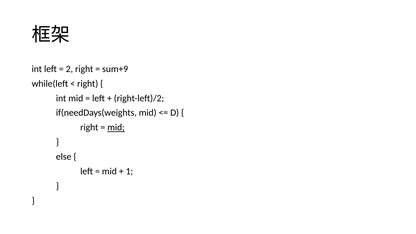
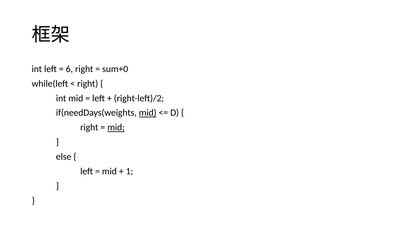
2: 2 -> 6
sum+9: sum+9 -> sum+0
mid at (148, 113) underline: none -> present
